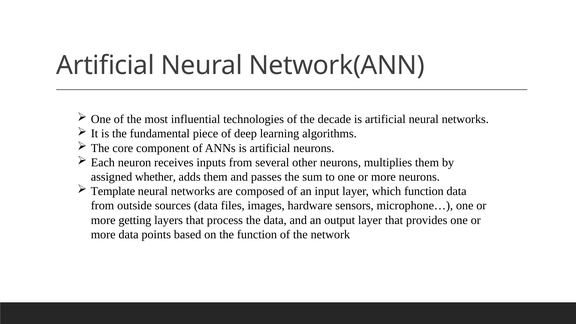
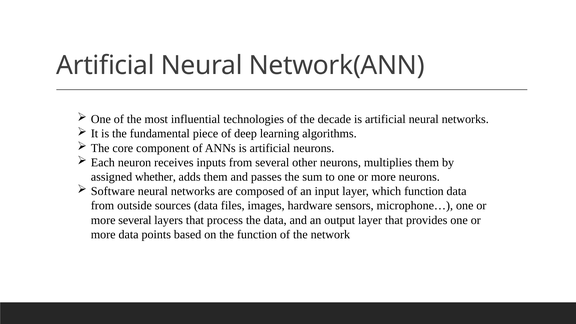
Template: Template -> Software
more getting: getting -> several
